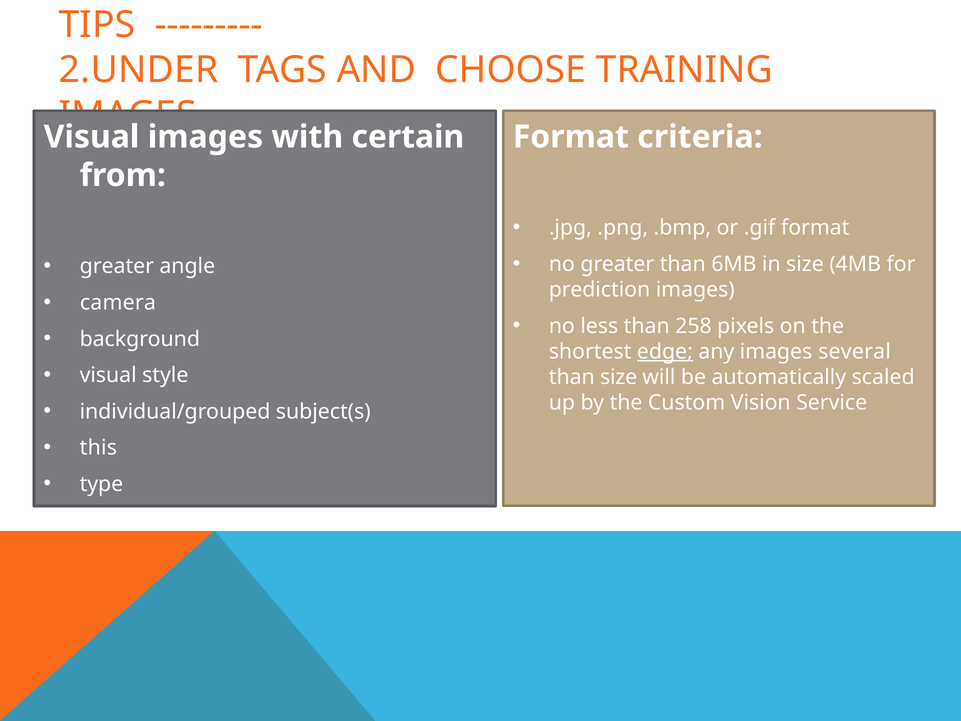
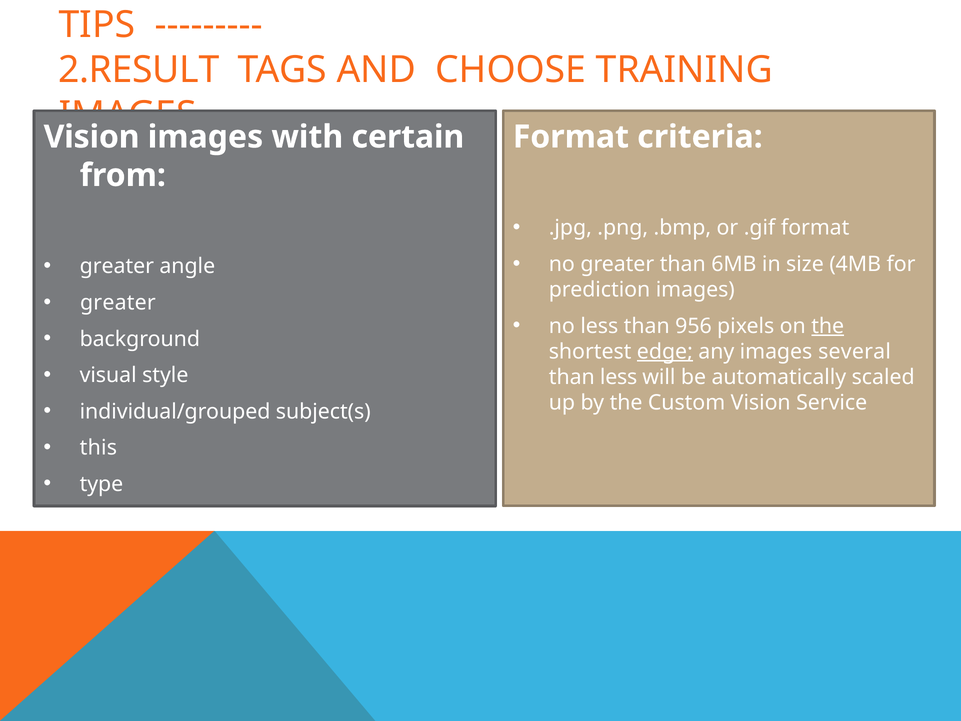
2.UNDER: 2.UNDER -> 2.RESULT
Visual at (92, 137): Visual -> Vision
camera at (118, 303): camera -> greater
258: 258 -> 956
the at (828, 326) underline: none -> present
than size: size -> less
